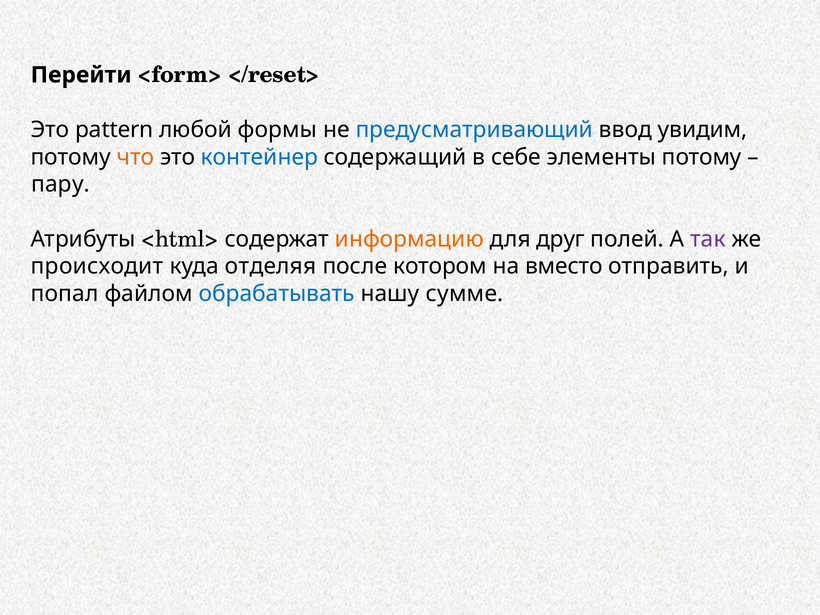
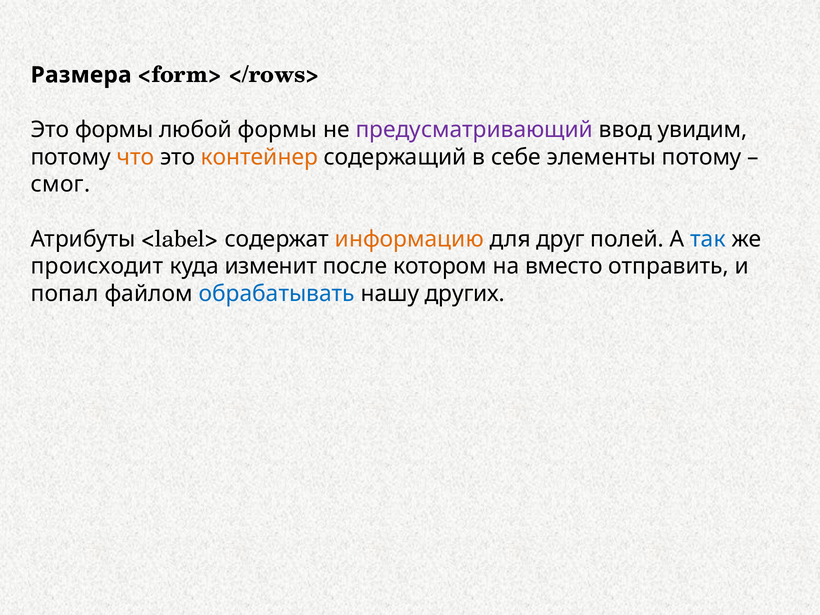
Перейти: Перейти -> Размера
</reset>: </reset> -> </rows>
Это pattern: pattern -> формы
предусматривающий colour: blue -> purple
контейнер colour: blue -> orange
пару: пару -> смог
<html>: <html> -> <label>
так colour: purple -> blue
отделяя: отделяя -> изменит
сумме: сумме -> других
